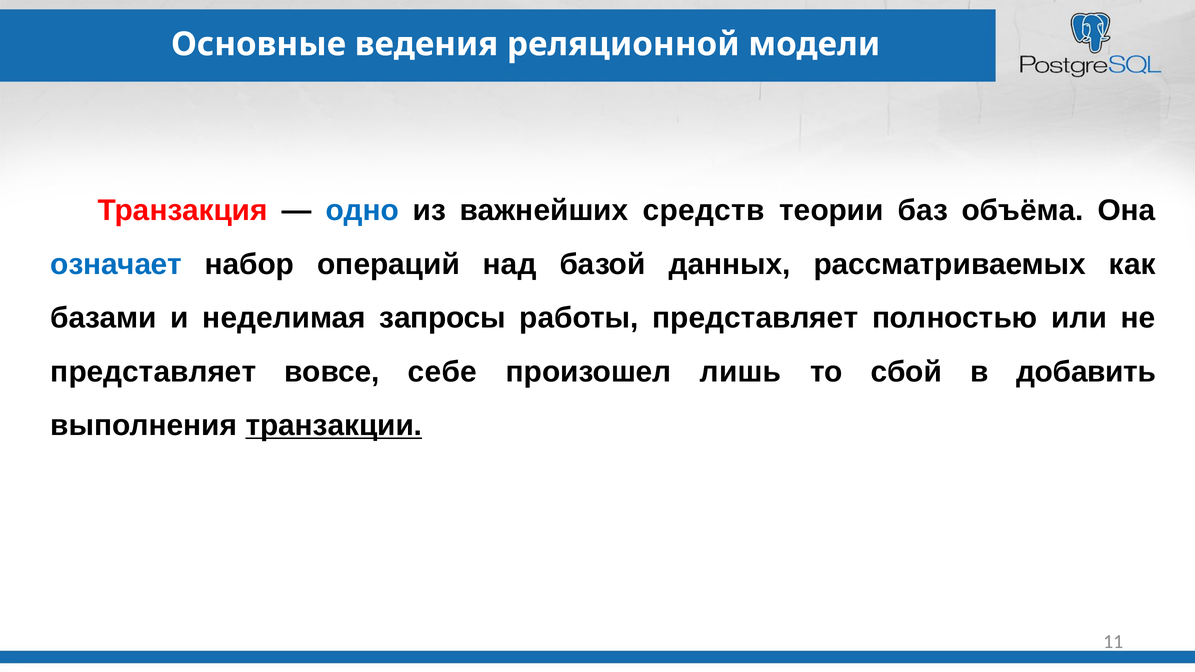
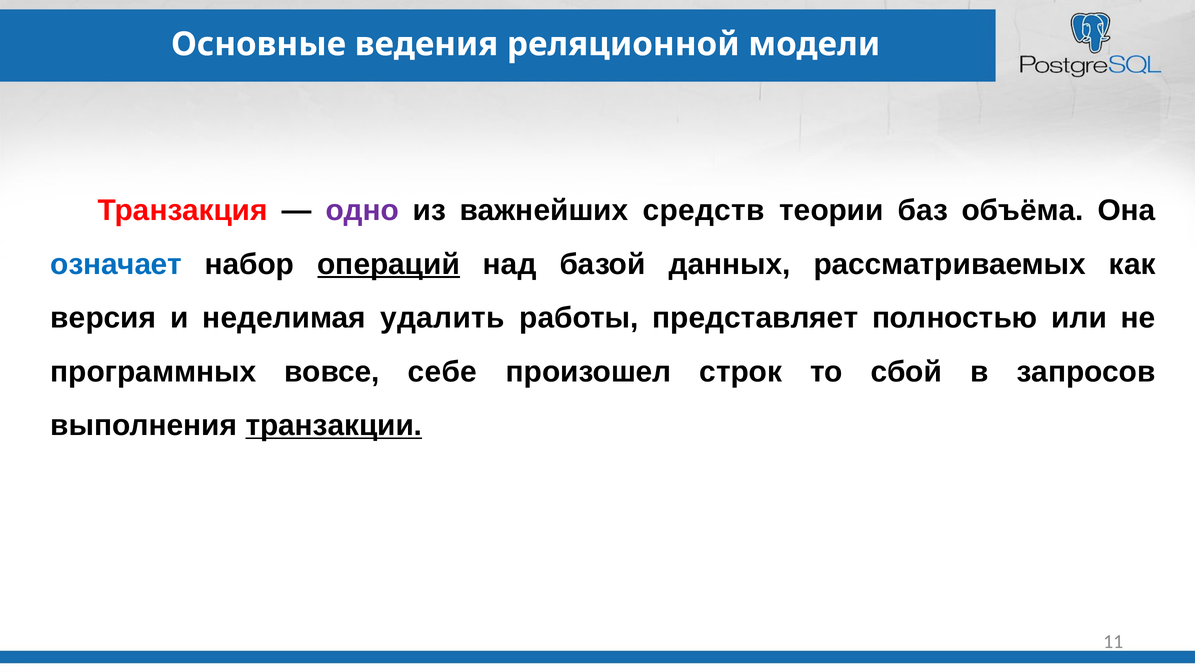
одно colour: blue -> purple
операций underline: none -> present
базами: базами -> версия
запросы: запросы -> удалить
представляет at (153, 372): представляет -> программных
лишь: лишь -> строк
добавить: добавить -> запросов
